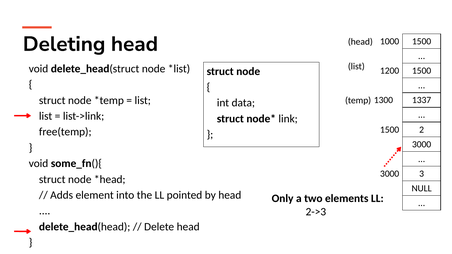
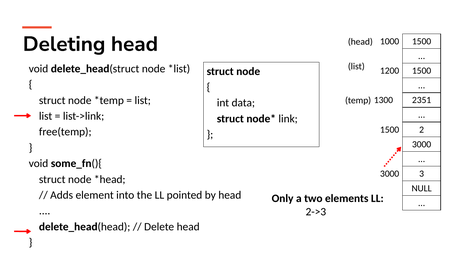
1337: 1337 -> 2351
